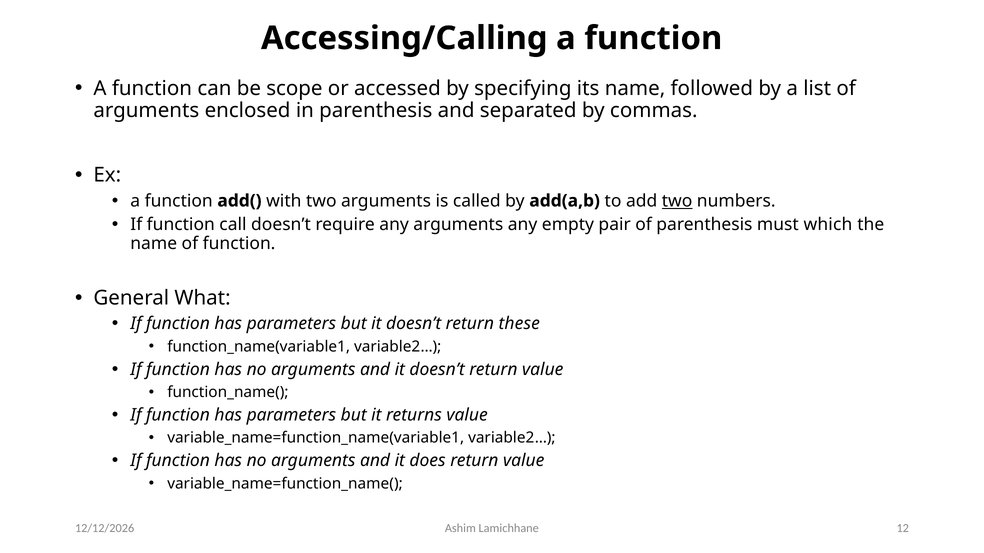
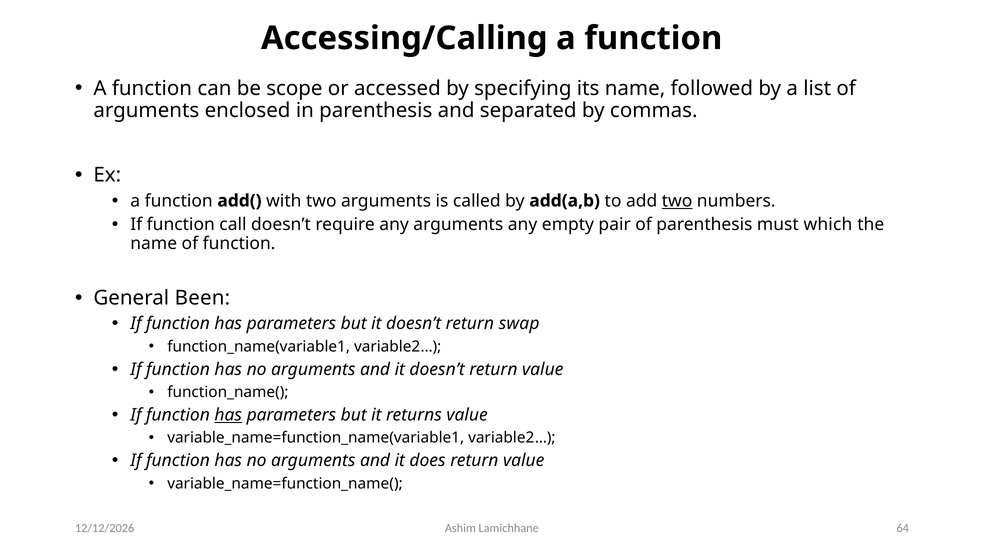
What: What -> Been
these: these -> swap
has at (228, 415) underline: none -> present
12: 12 -> 64
